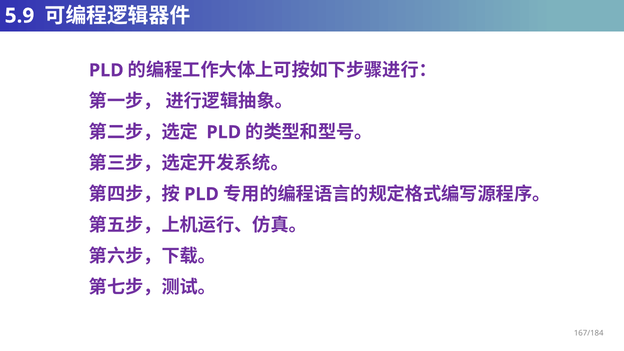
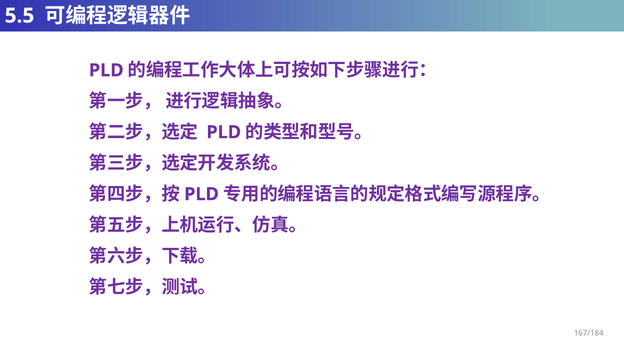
5.9: 5.9 -> 5.5
